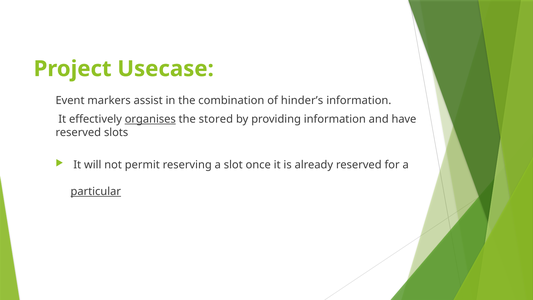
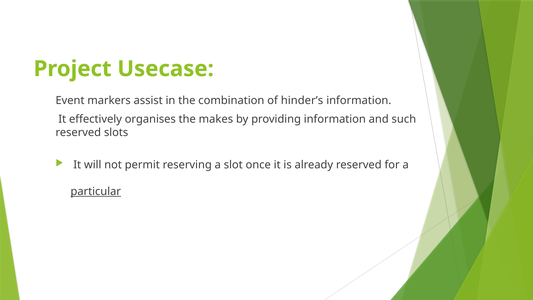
organises underline: present -> none
stored: stored -> makes
have: have -> such
